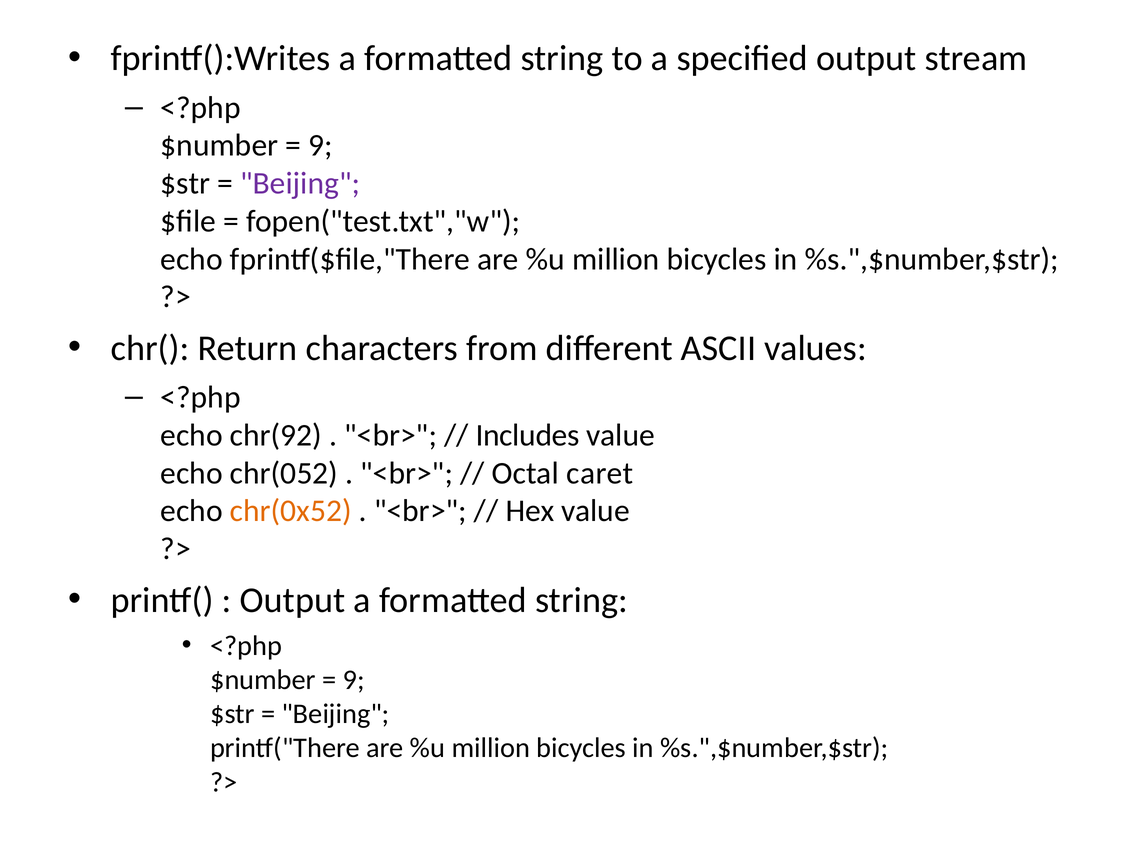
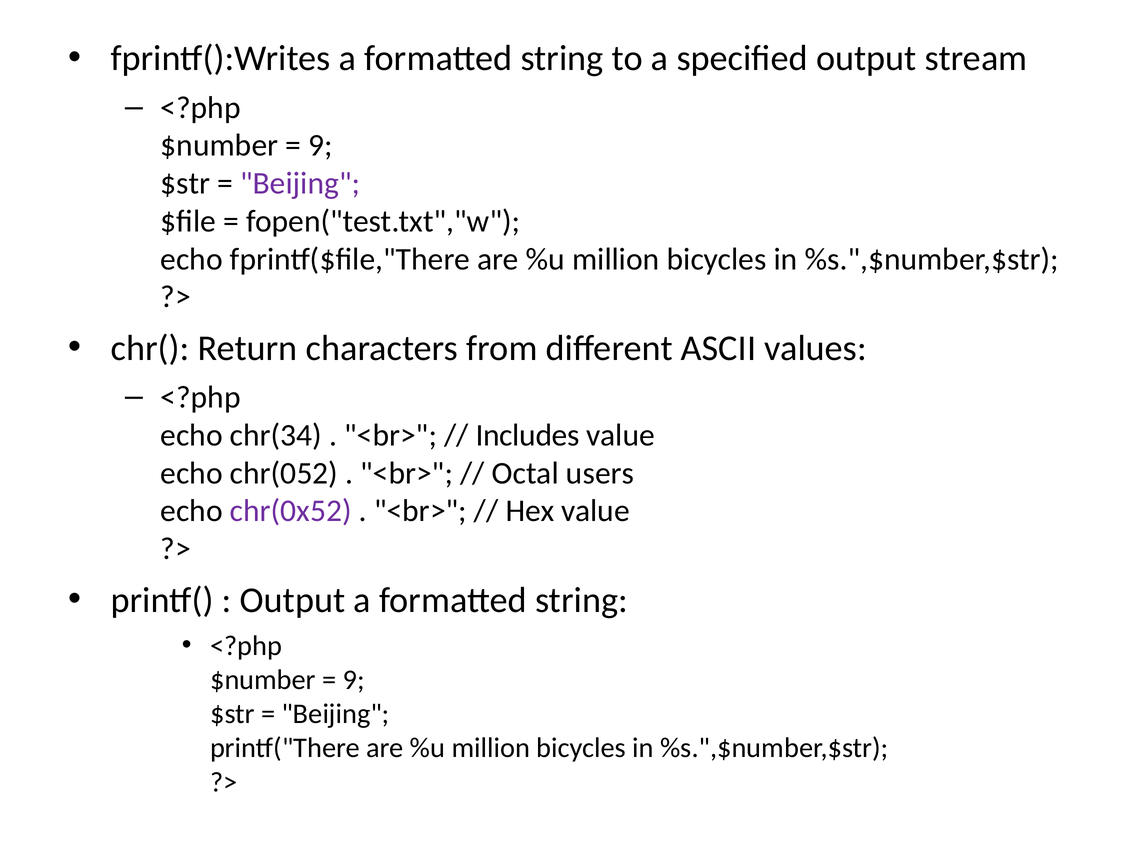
chr(92: chr(92 -> chr(34
caret: caret -> users
chr(0x52 colour: orange -> purple
